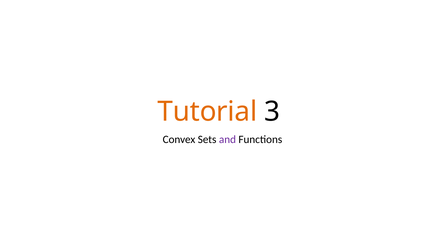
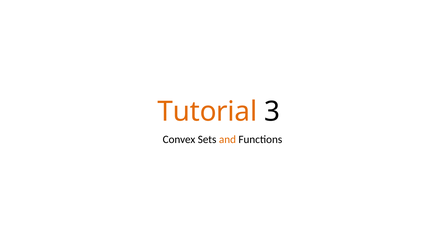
and colour: purple -> orange
